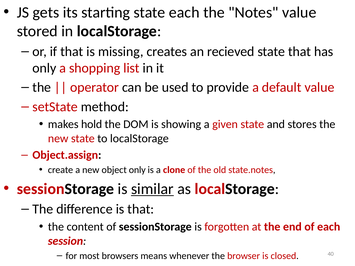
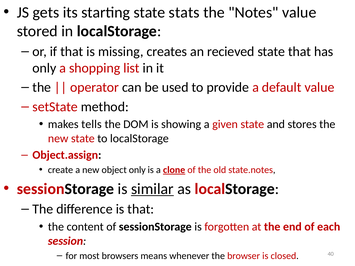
state each: each -> stats
hold: hold -> tells
clone underline: none -> present
